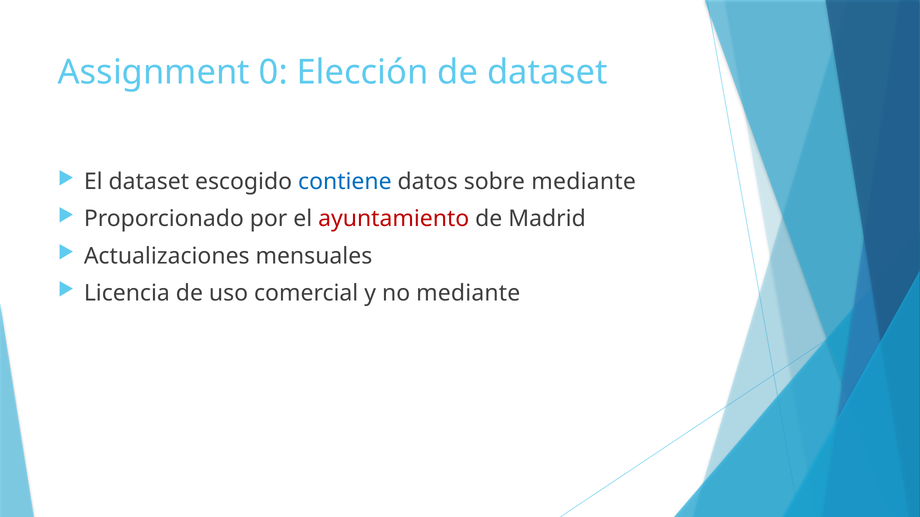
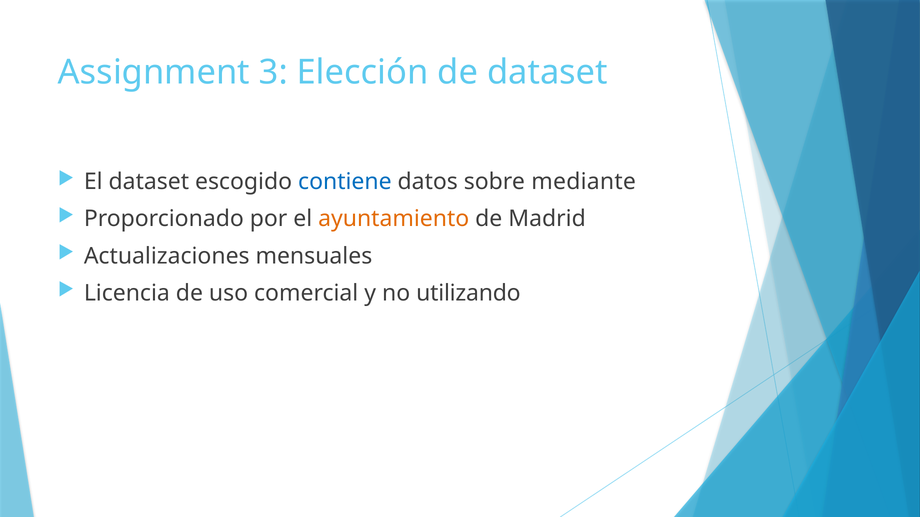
0: 0 -> 3
ayuntamiento colour: red -> orange
no mediante: mediante -> utilizando
